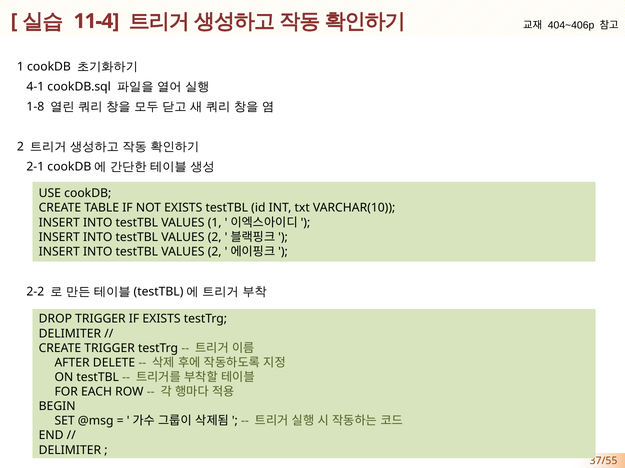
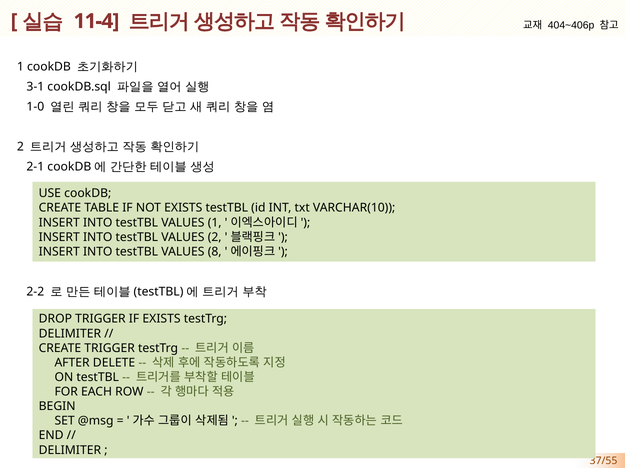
4-1: 4-1 -> 3-1
1-8: 1-8 -> 1-0
2 at (215, 252): 2 -> 8
